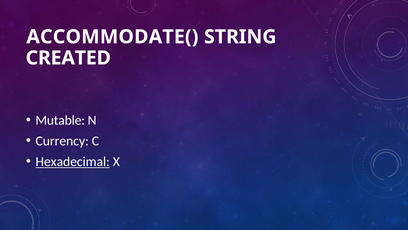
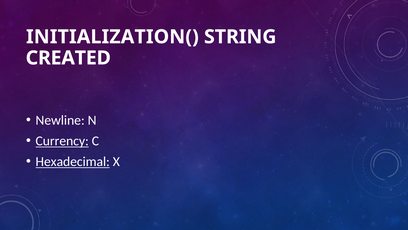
ACCOMMODATE(: ACCOMMODATE( -> INITIALIZATION(
Mutable: Mutable -> Newline
Currency underline: none -> present
